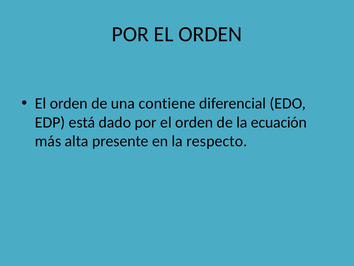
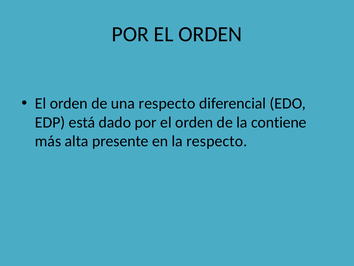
una contiene: contiene -> respecto
ecuación: ecuación -> contiene
